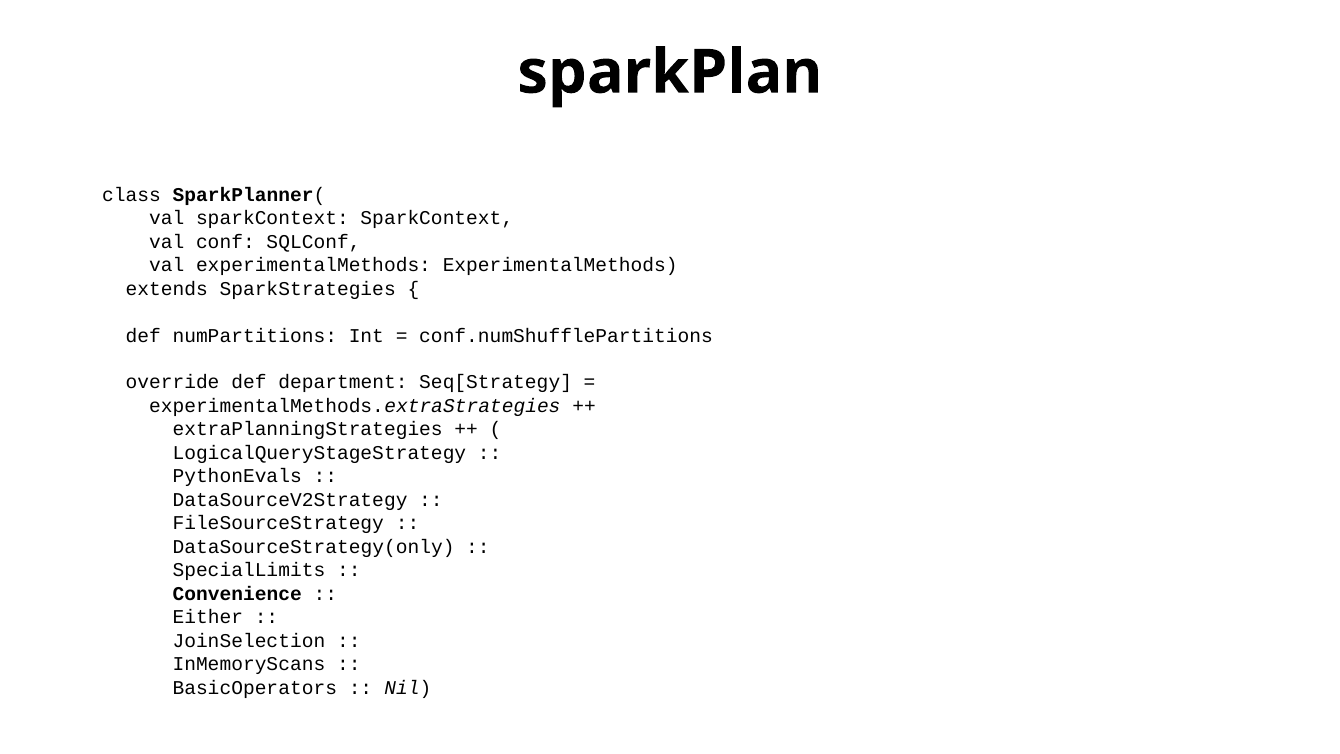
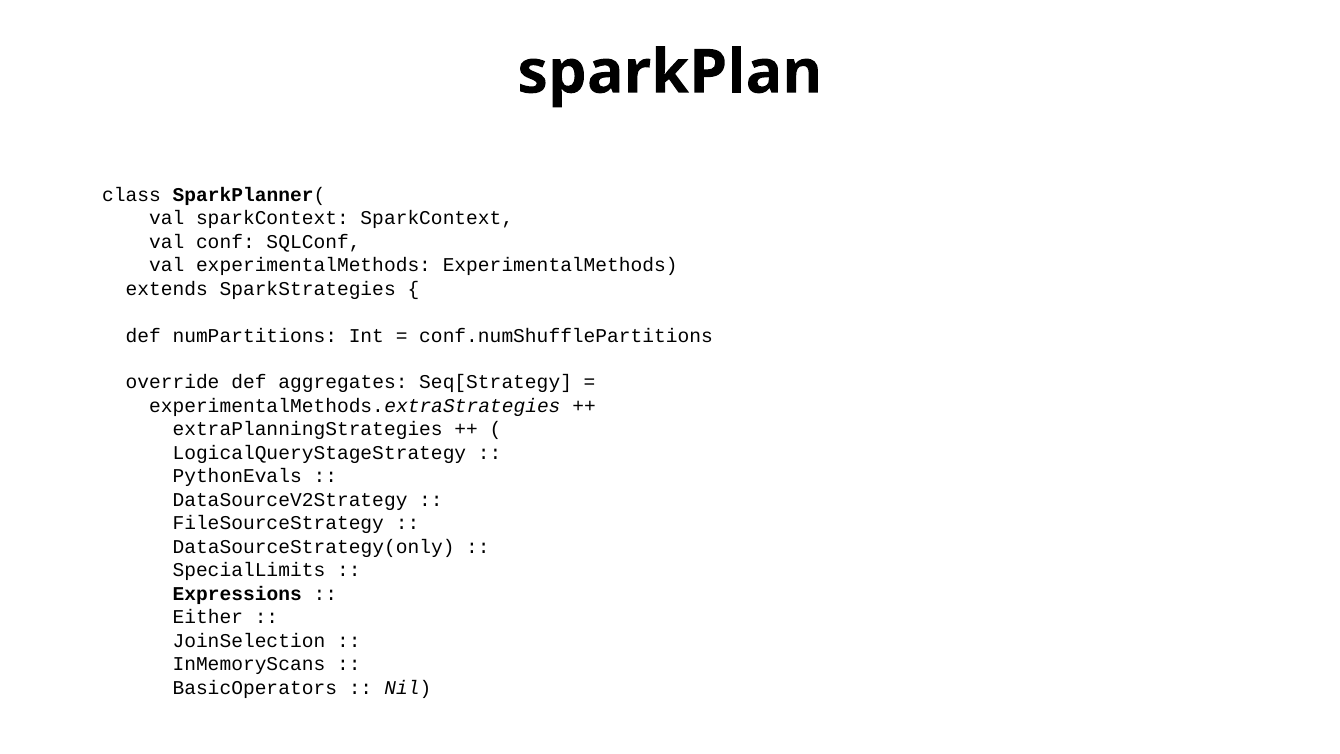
department: department -> aggregates
Convenience: Convenience -> Expressions
